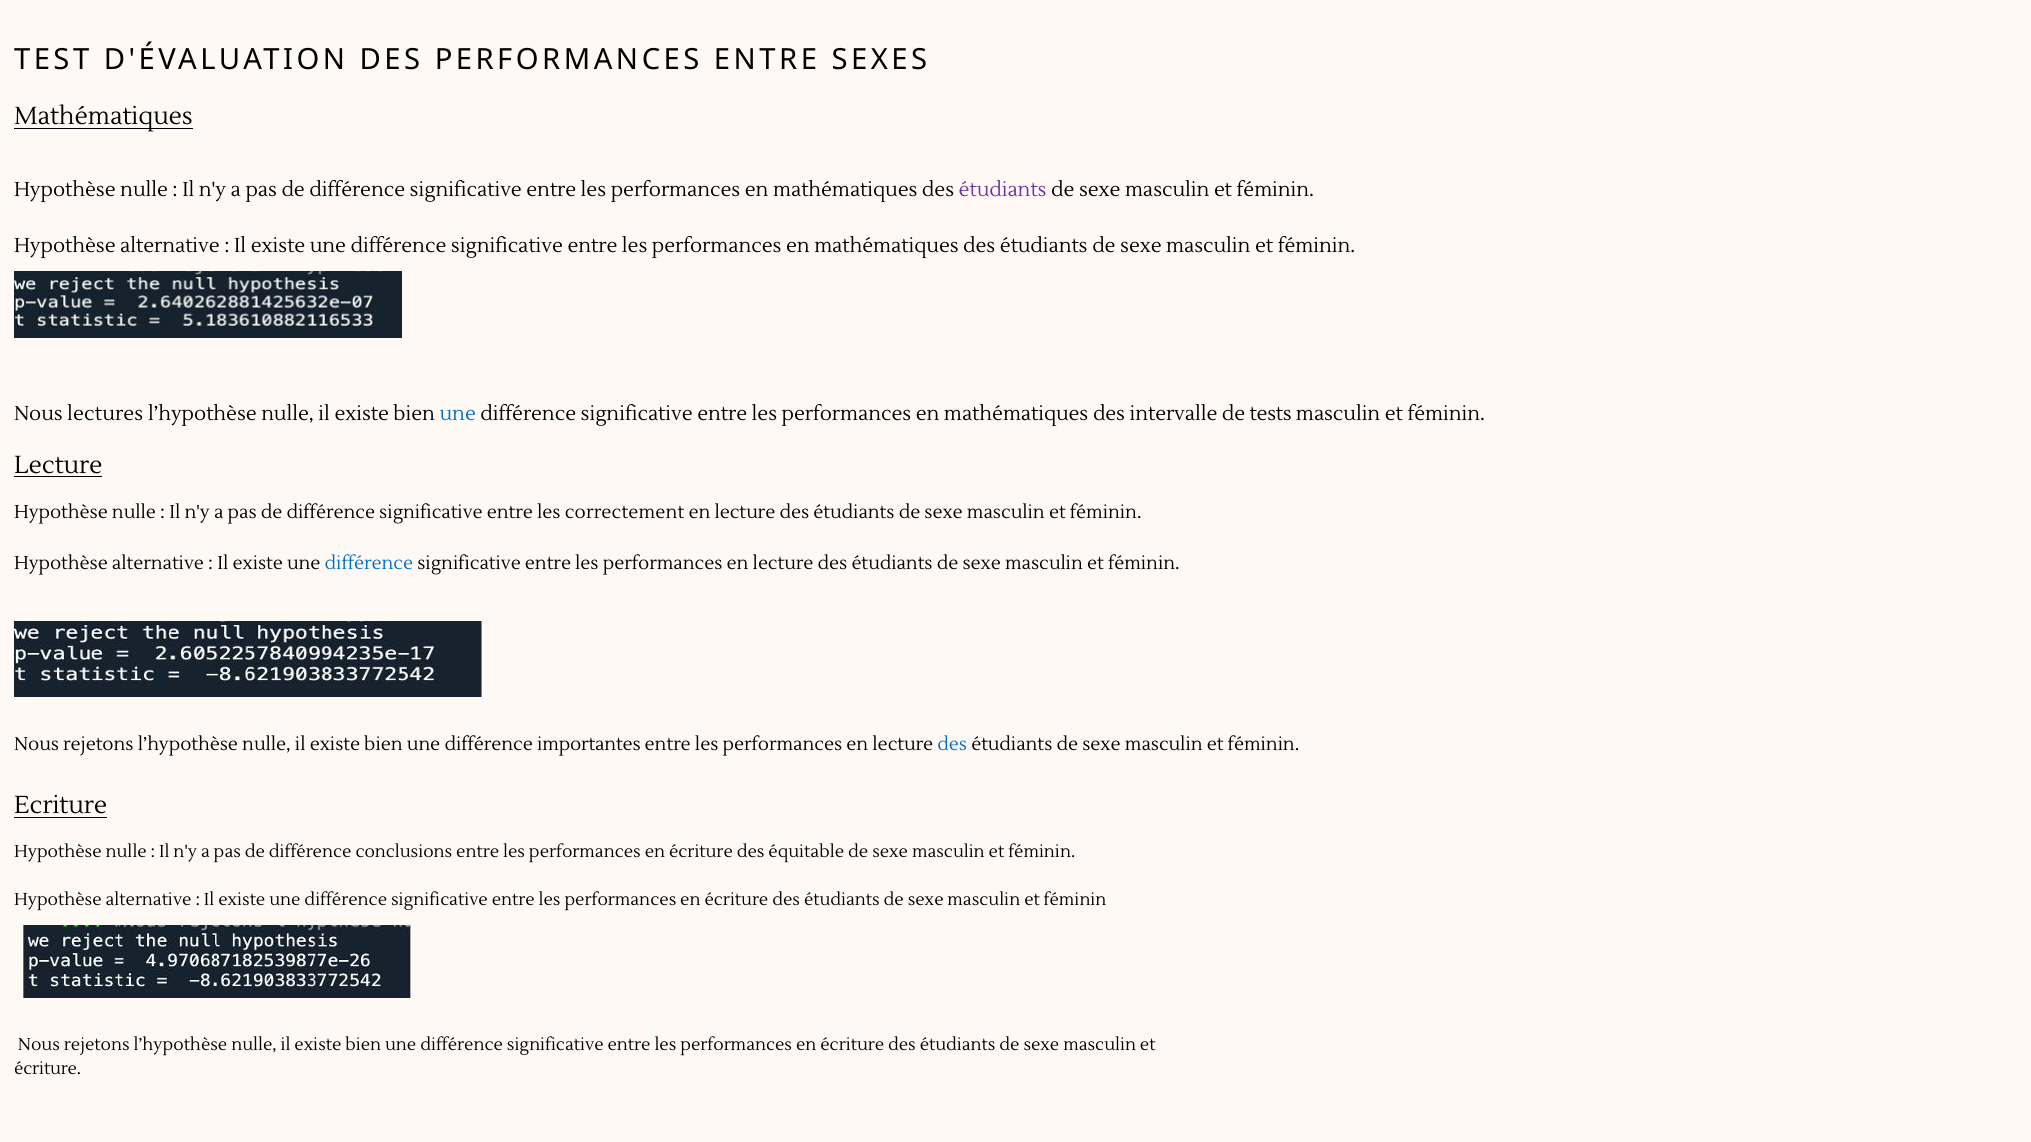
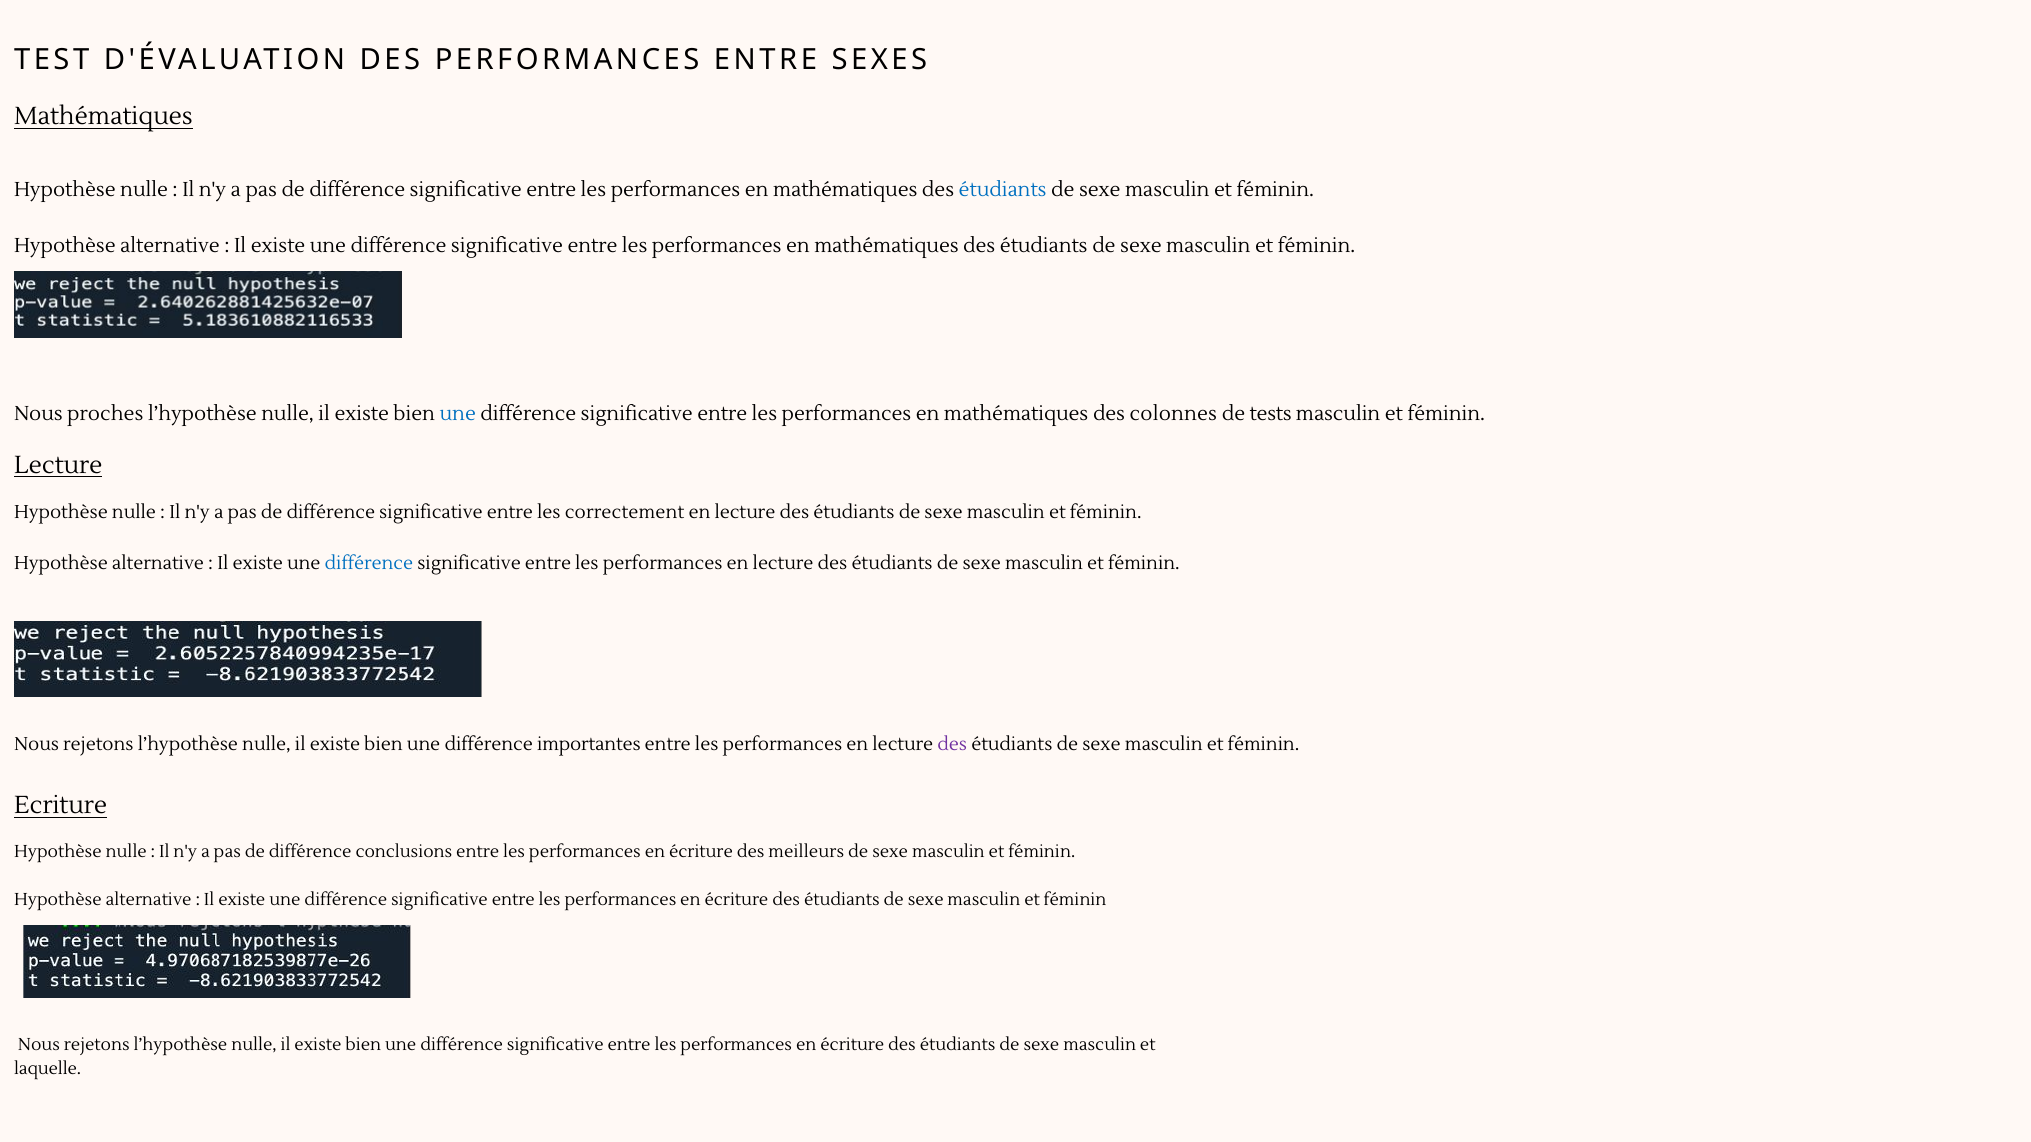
étudiants at (1003, 190) colour: purple -> blue
lectures: lectures -> proches
intervalle: intervalle -> colonnes
des at (952, 745) colour: blue -> purple
équitable: équitable -> meilleurs
écriture at (48, 1069): écriture -> laquelle
